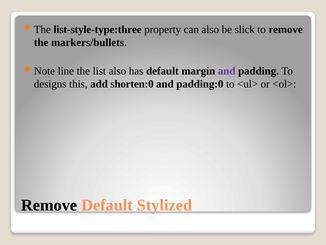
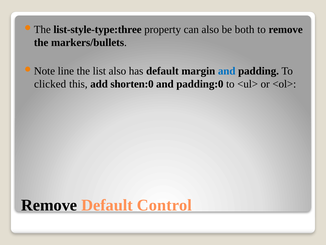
slick: slick -> both
and at (227, 71) colour: purple -> blue
designs: designs -> clicked
Stylized: Stylized -> Control
